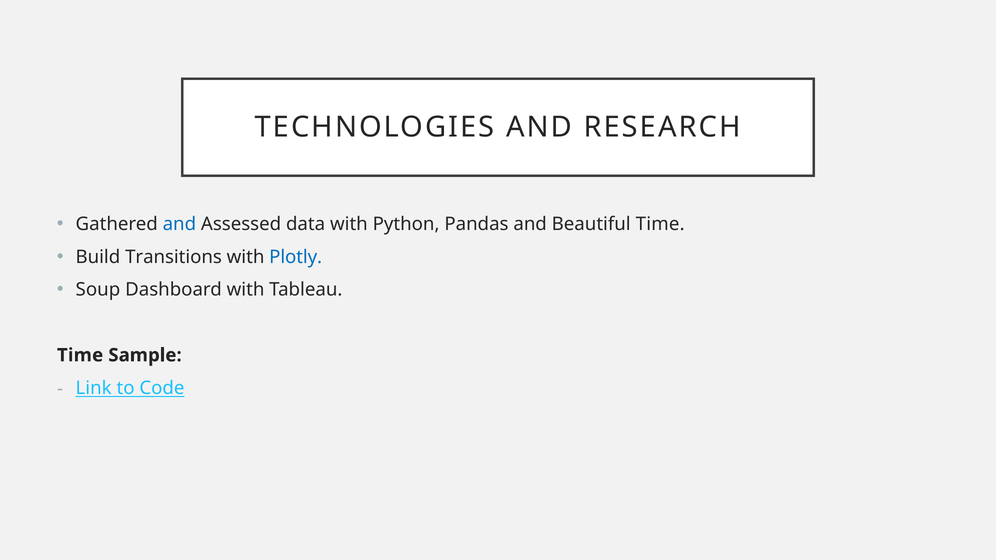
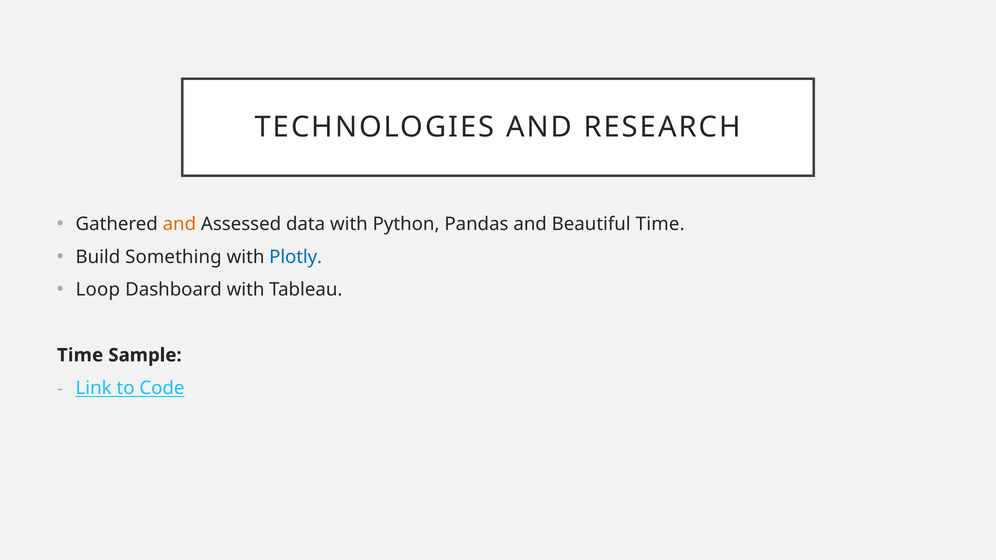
and at (179, 224) colour: blue -> orange
Transitions: Transitions -> Something
Soup: Soup -> Loop
